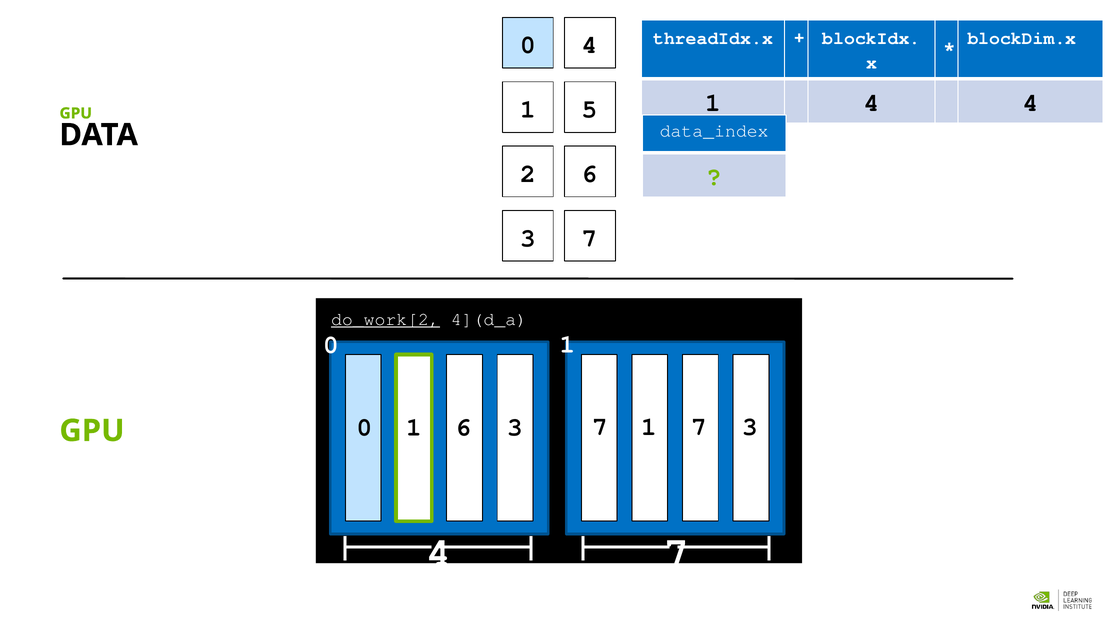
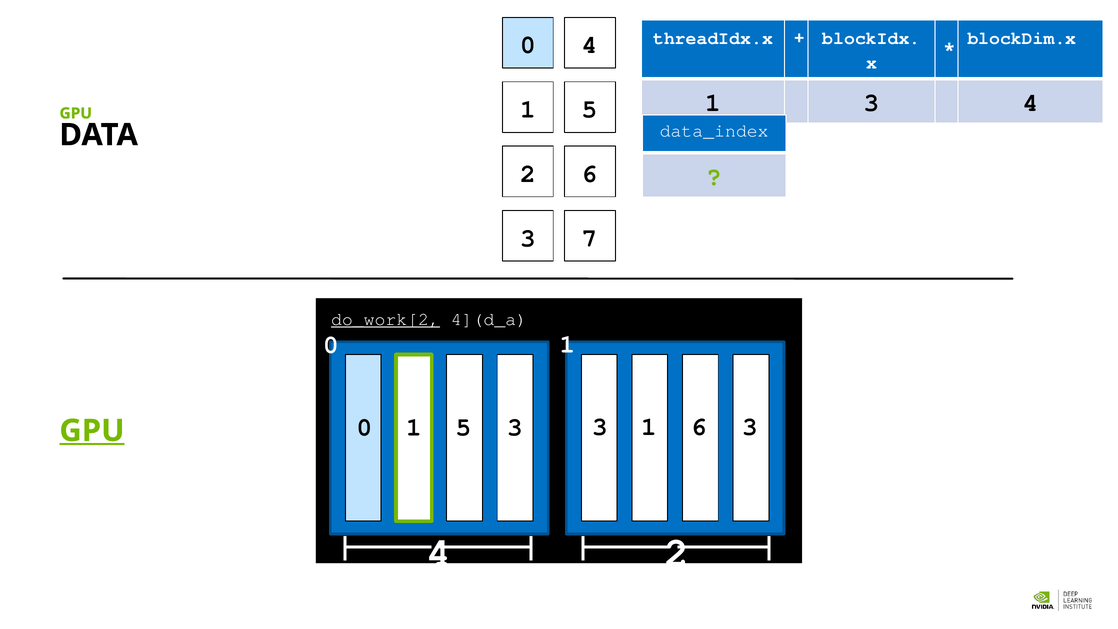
4 at (871, 103): 4 -> 3
1 6: 6 -> 5
3 7: 7 -> 3
1 7: 7 -> 6
GPU at (92, 431) underline: none -> present
4 7: 7 -> 2
